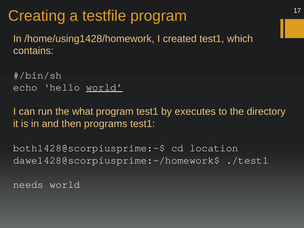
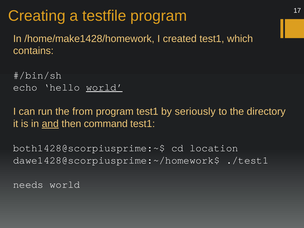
/home/using1428/homework: /home/using1428/homework -> /home/make1428/homework
what: what -> from
executes: executes -> seriously
and underline: none -> present
programs: programs -> command
